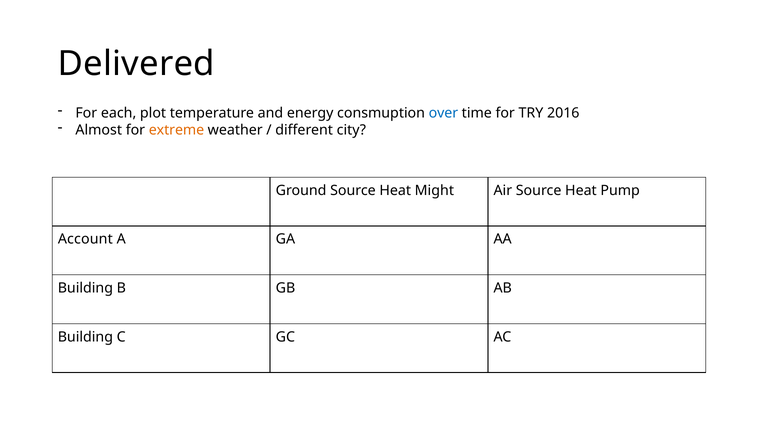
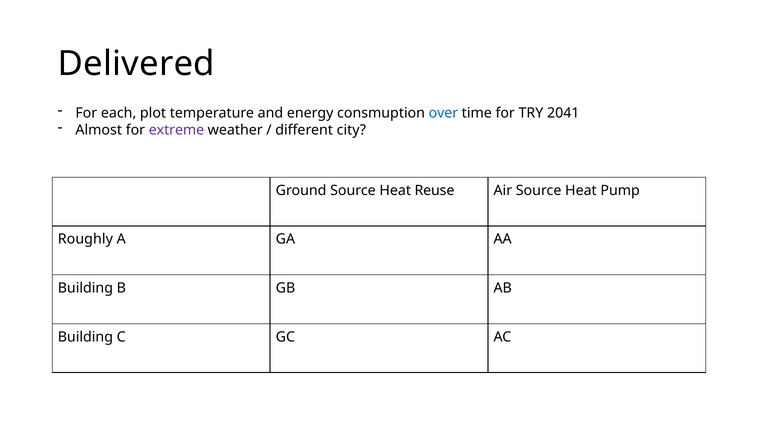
2016: 2016 -> 2041
extreme colour: orange -> purple
Might: Might -> Reuse
Account: Account -> Roughly
